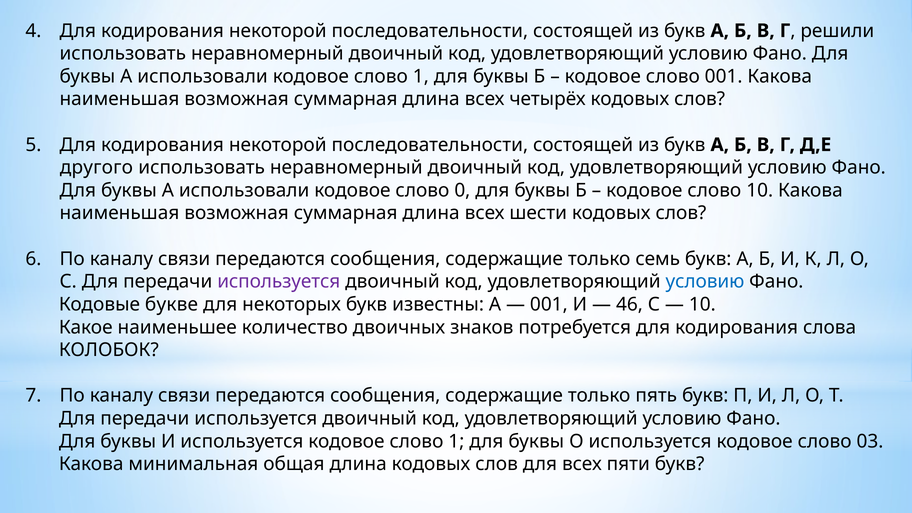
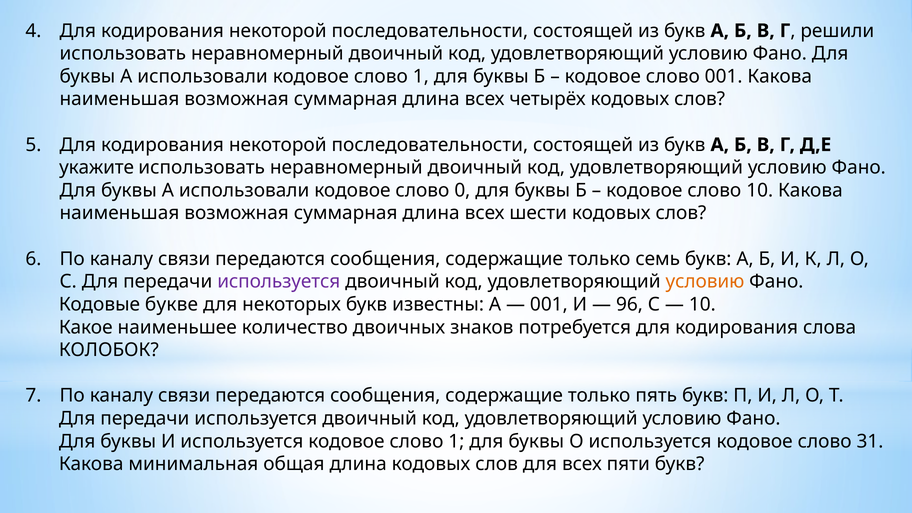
другого: другого -> укажите
условию at (705, 282) colour: blue -> orange
46: 46 -> 96
03: 03 -> 31
